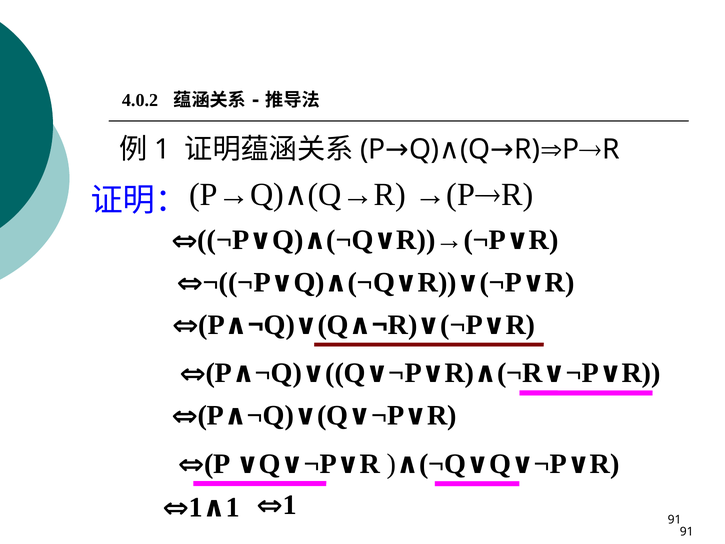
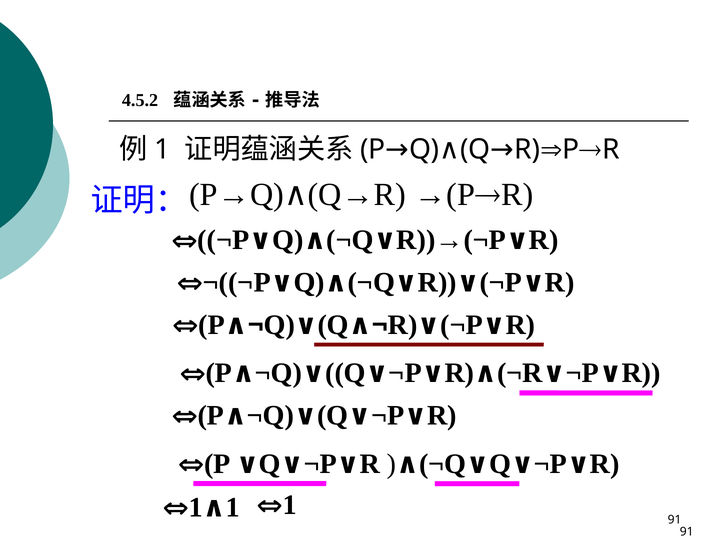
4.0.2: 4.0.2 -> 4.5.2
